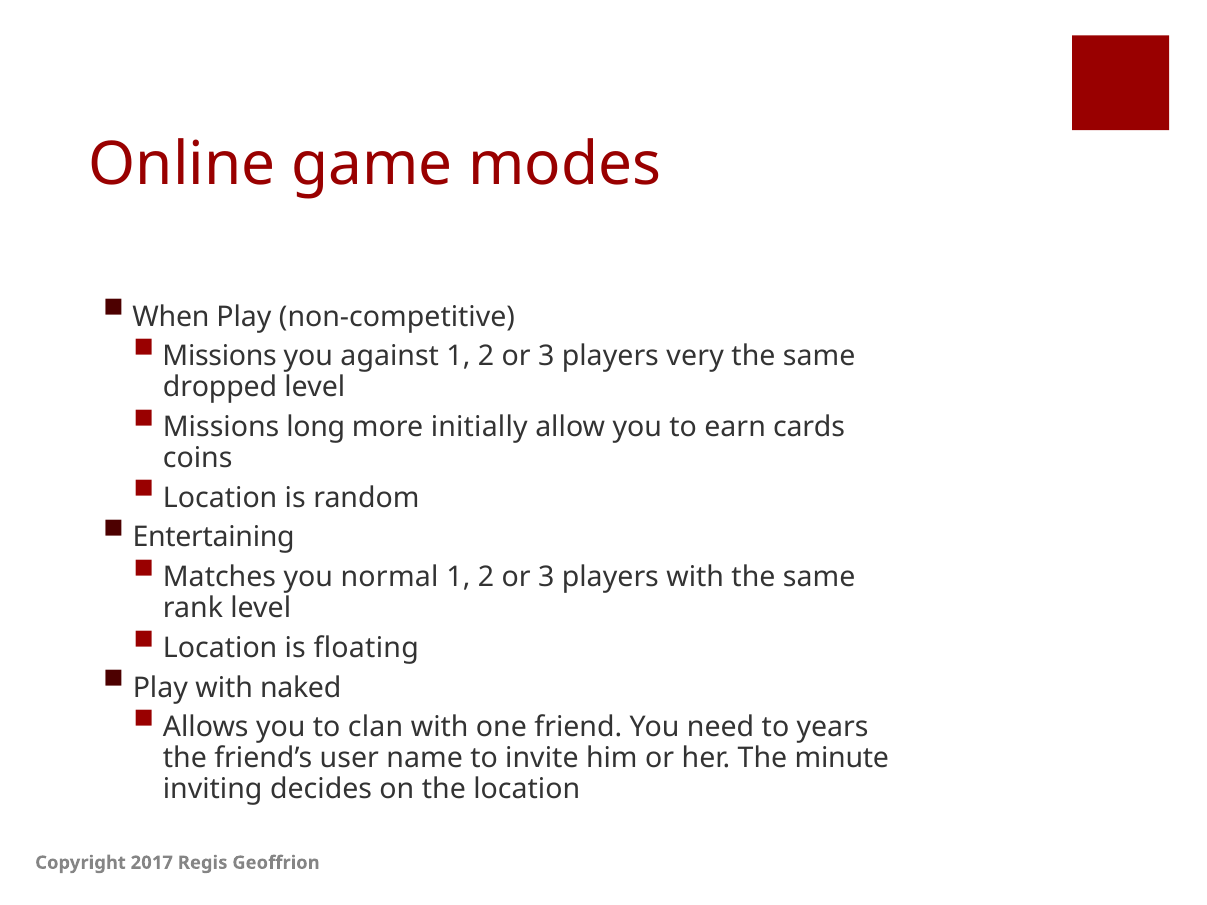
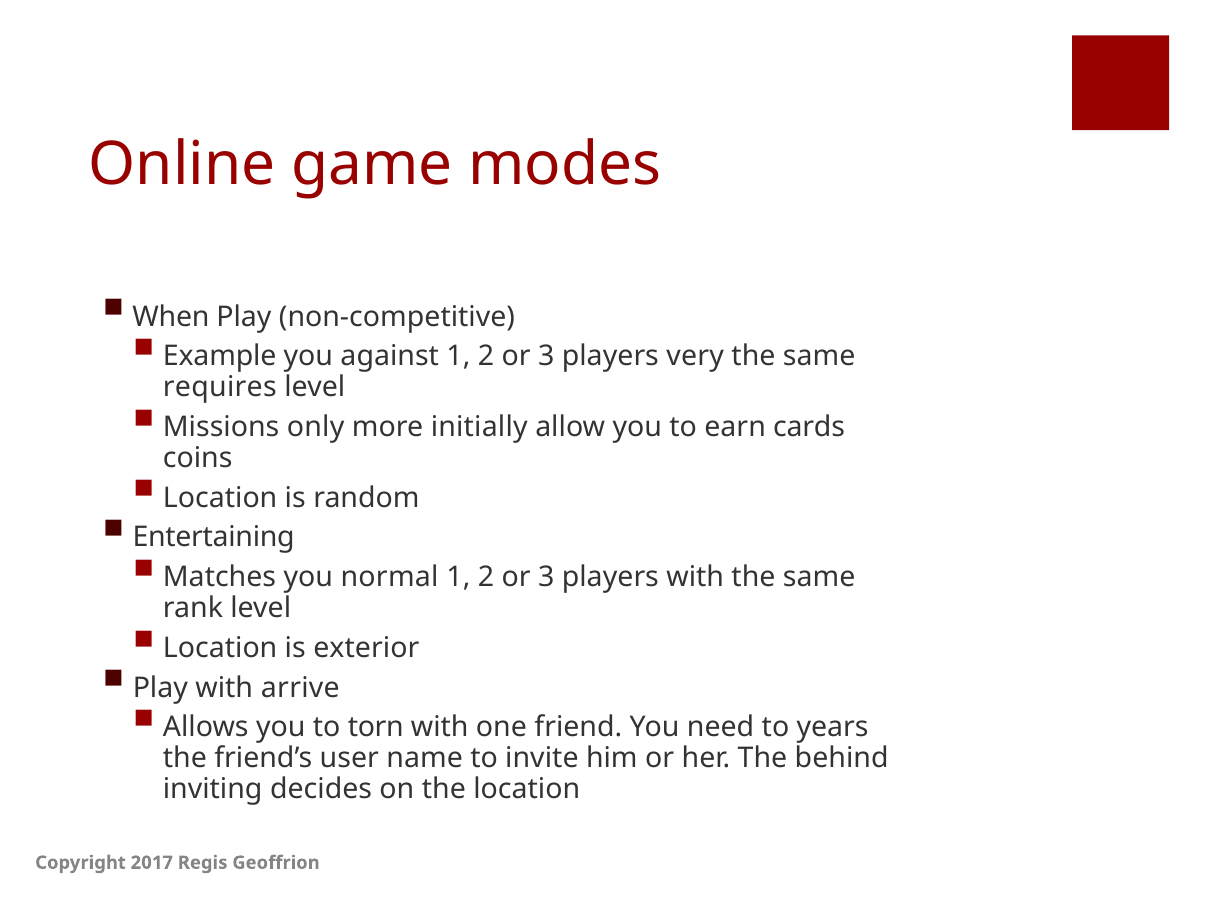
Missions at (220, 357): Missions -> Example
dropped: dropped -> requires
long: long -> only
floating: floating -> exterior
naked: naked -> arrive
clan: clan -> torn
minute: minute -> behind
